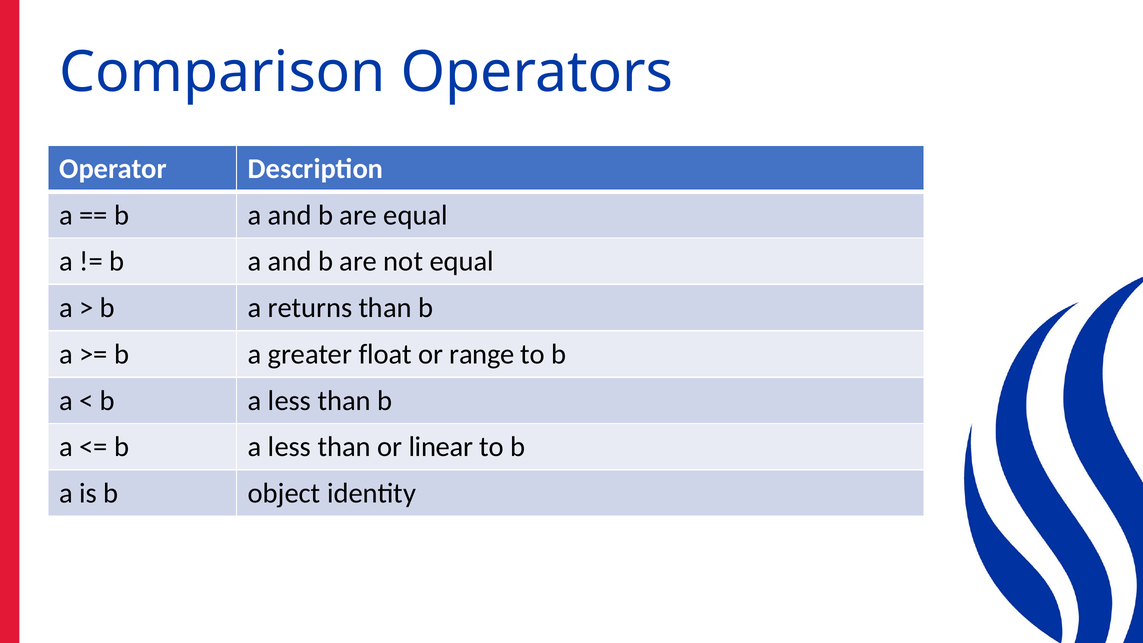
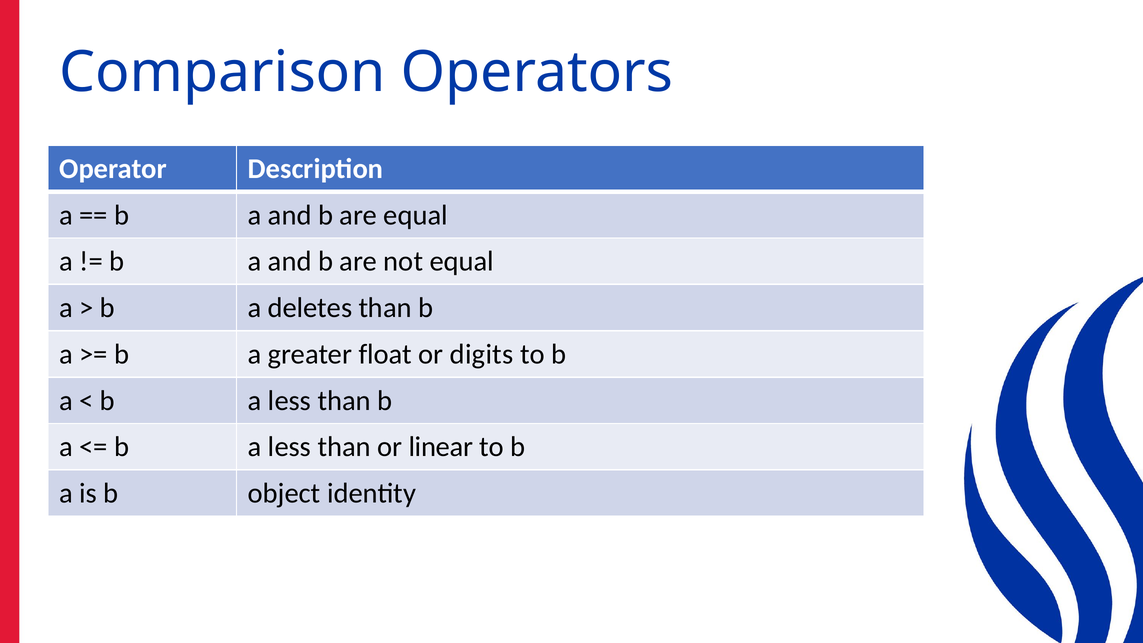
returns: returns -> deletes
range: range -> digits
